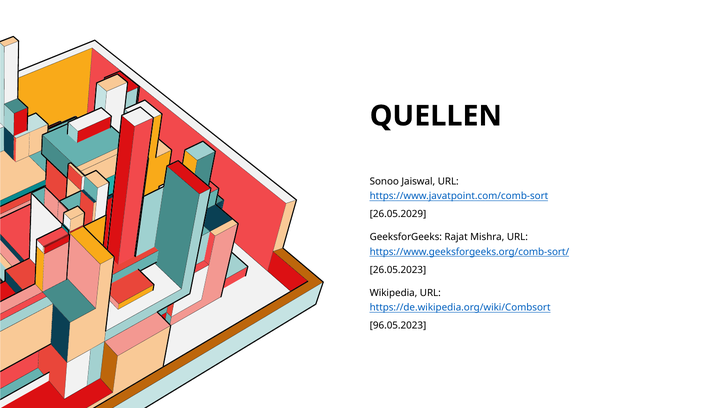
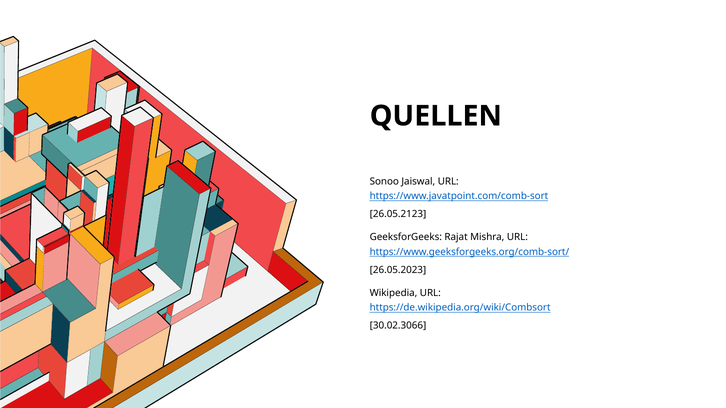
26.05.2029: 26.05.2029 -> 26.05.2123
96.05.2023: 96.05.2023 -> 30.02.3066
